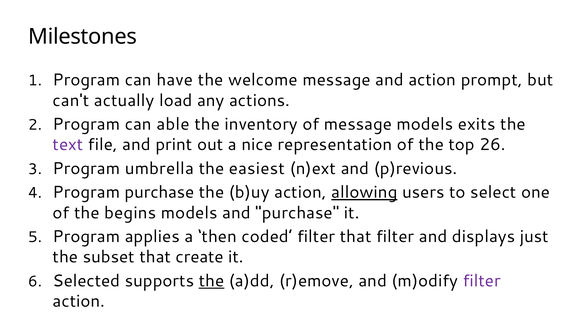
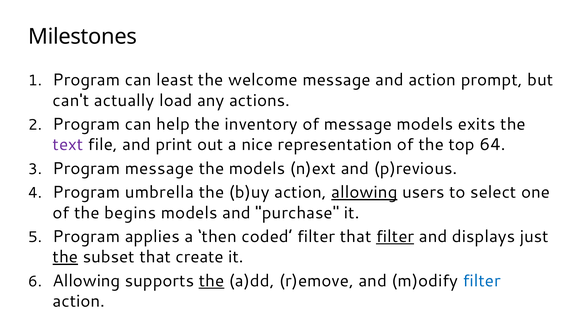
have: have -> least
able: able -> help
26: 26 -> 64
Program umbrella: umbrella -> message
the easiest: easiest -> models
Program purchase: purchase -> umbrella
filter at (395, 237) underline: none -> present
the at (65, 257) underline: none -> present
Selected at (86, 281): Selected -> Allowing
filter at (482, 281) colour: purple -> blue
